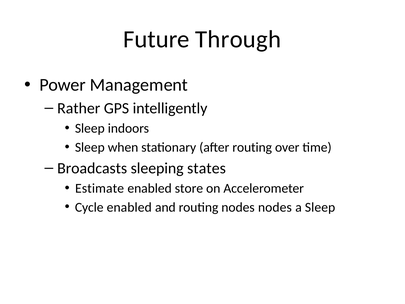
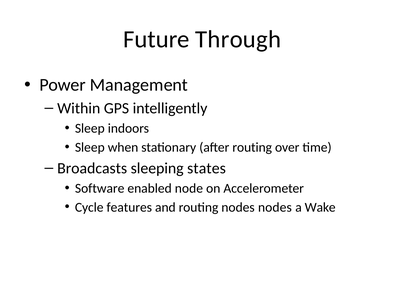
Rather: Rather -> Within
Estimate: Estimate -> Software
store: store -> node
Cycle enabled: enabled -> features
a Sleep: Sleep -> Wake
